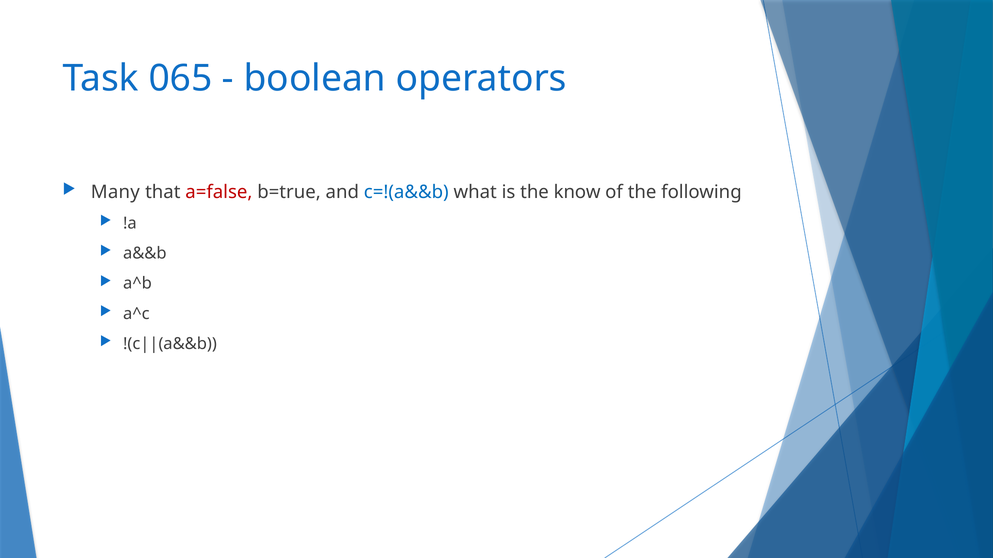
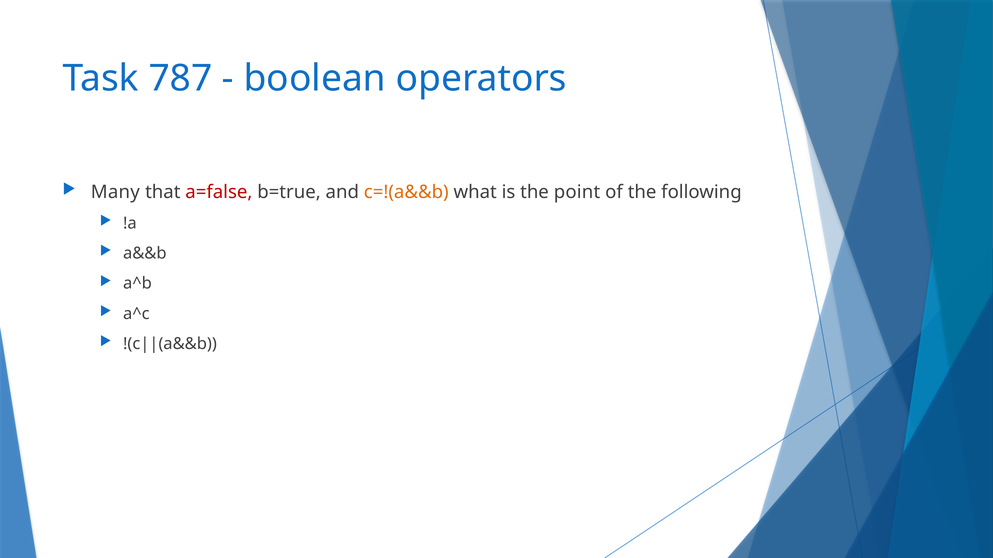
065: 065 -> 787
c=!(a&&b colour: blue -> orange
know: know -> point
